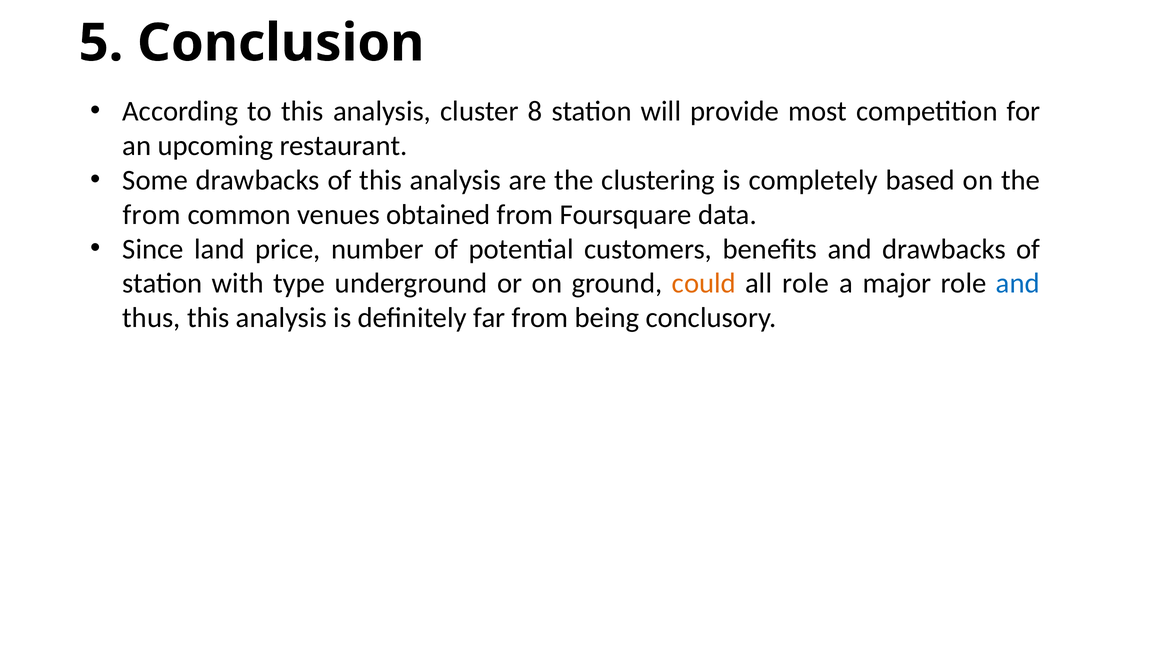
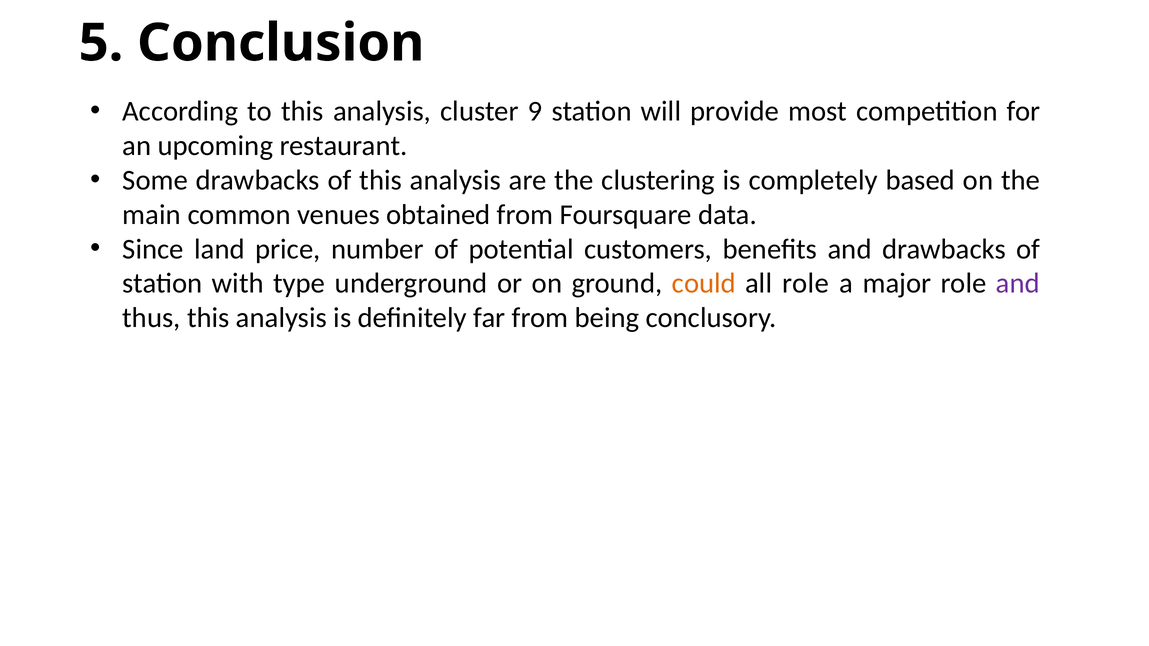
8: 8 -> 9
from at (152, 215): from -> main
and at (1018, 284) colour: blue -> purple
